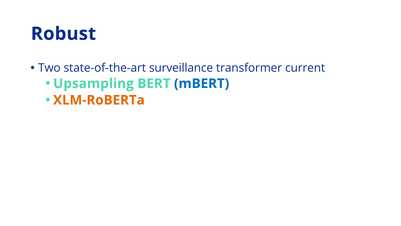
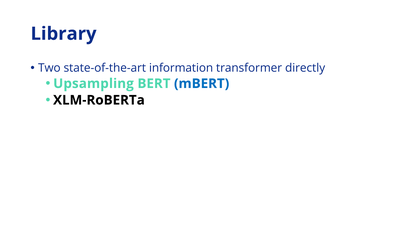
Robust: Robust -> Library
surveillance: surveillance -> information
current: current -> directly
XLM-RoBERTa colour: orange -> black
